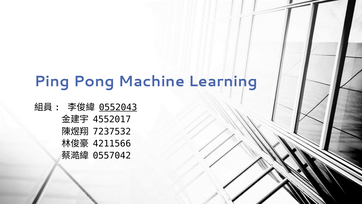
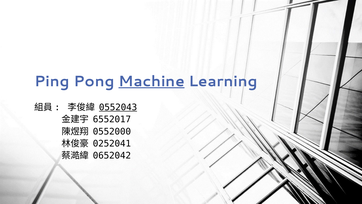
Machine underline: none -> present
4552017: 4552017 -> 6552017
7237532: 7237532 -> 0552000
4211566: 4211566 -> 0252041
0557042: 0557042 -> 0652042
